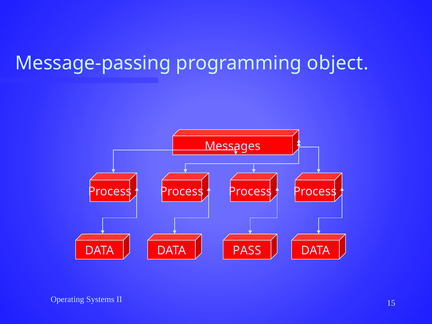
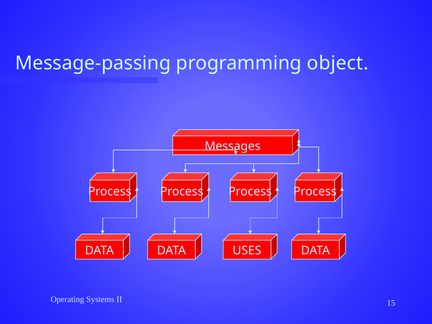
PASS: PASS -> USES
